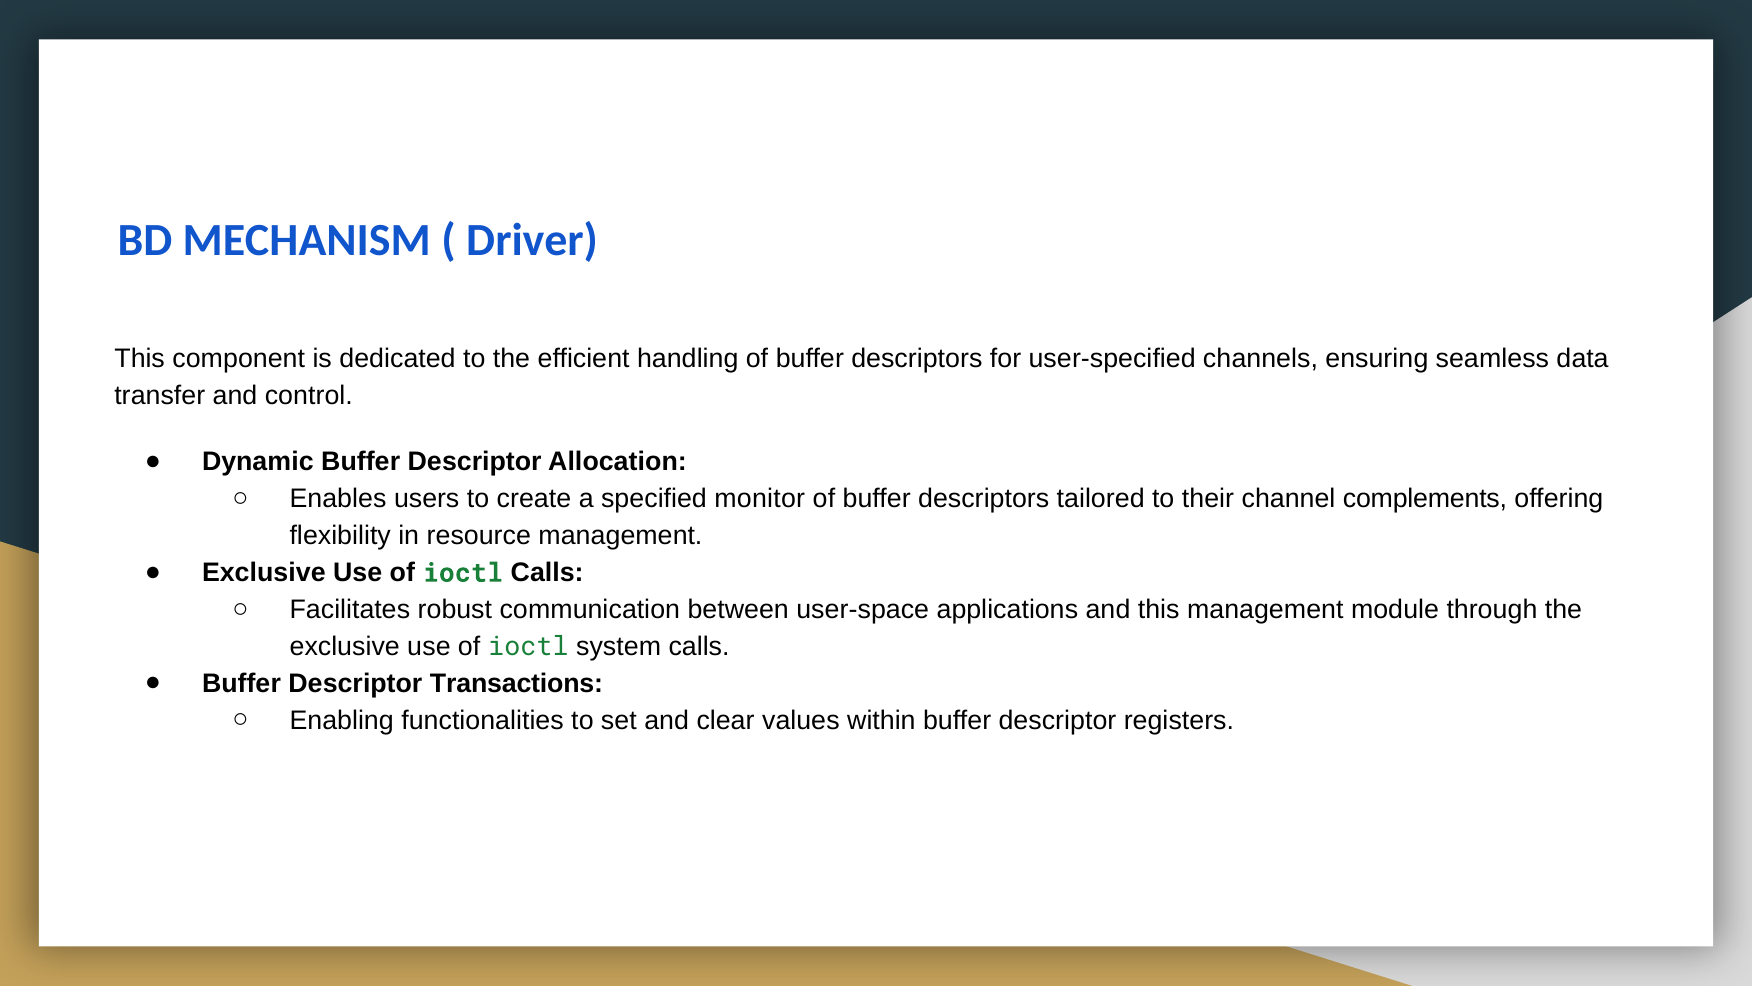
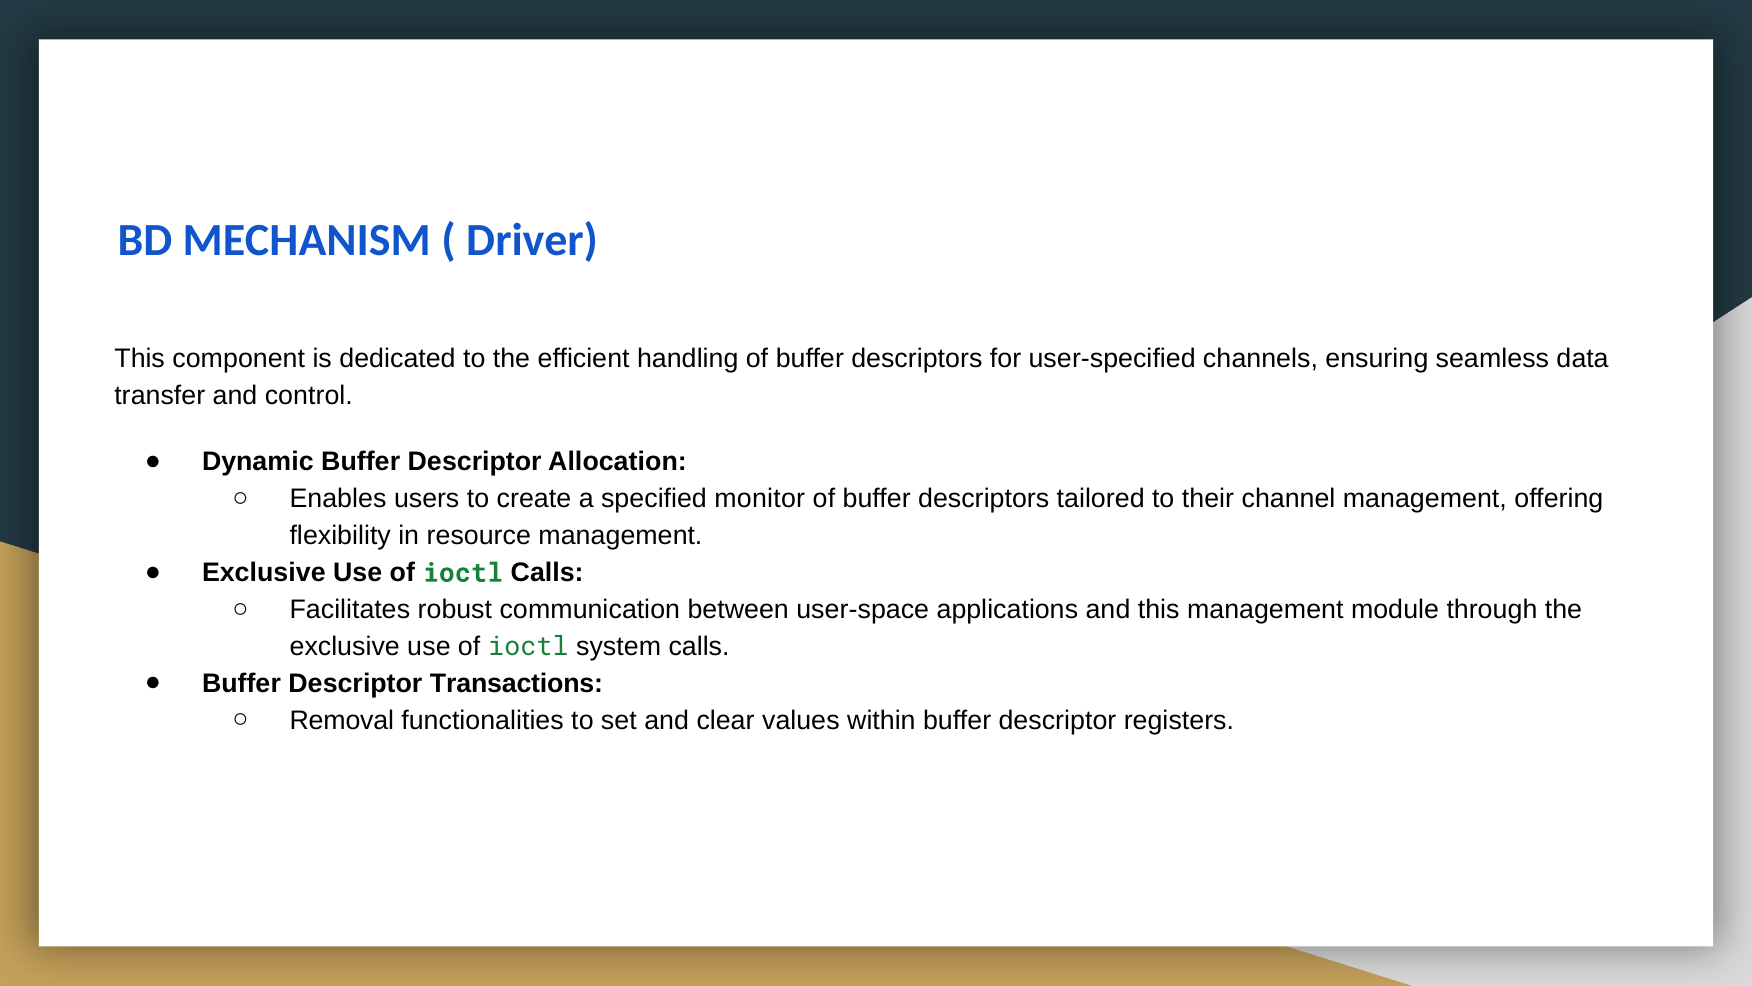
channel complements: complements -> management
Enabling: Enabling -> Removal
